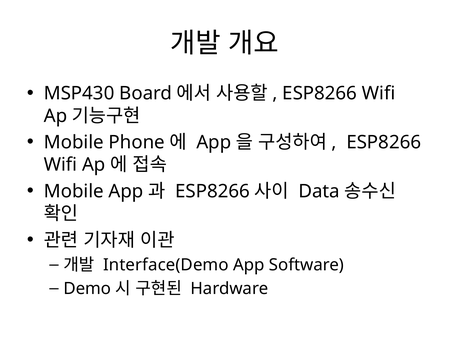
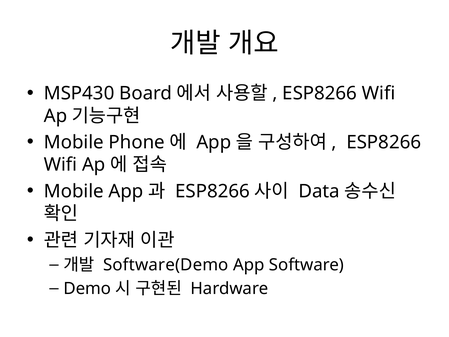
Interface(Demo: Interface(Demo -> Software(Demo
